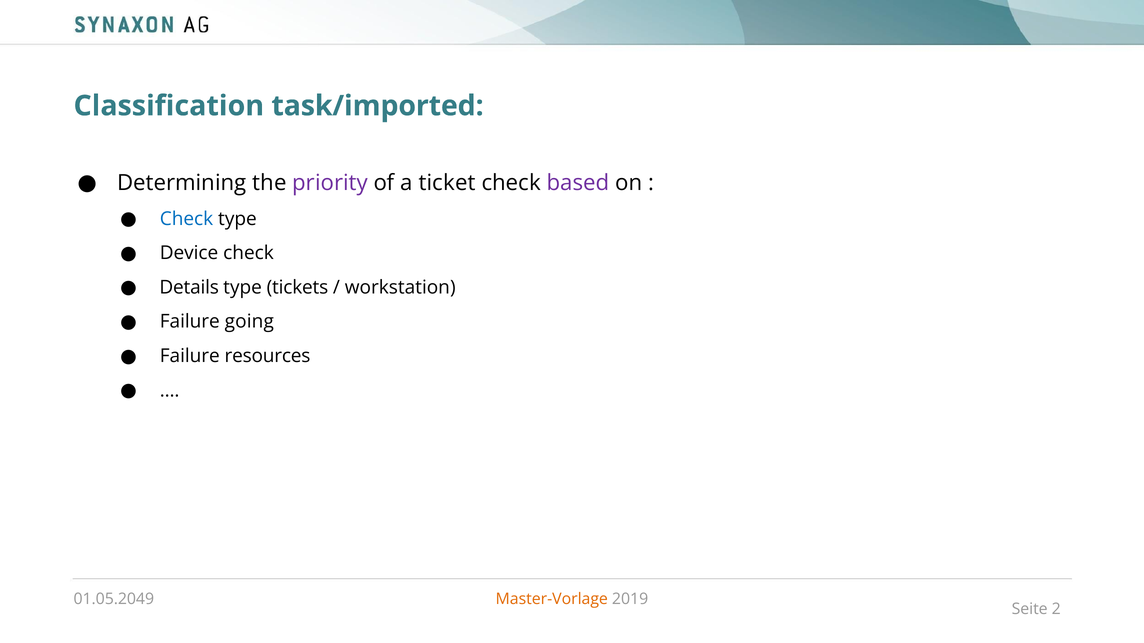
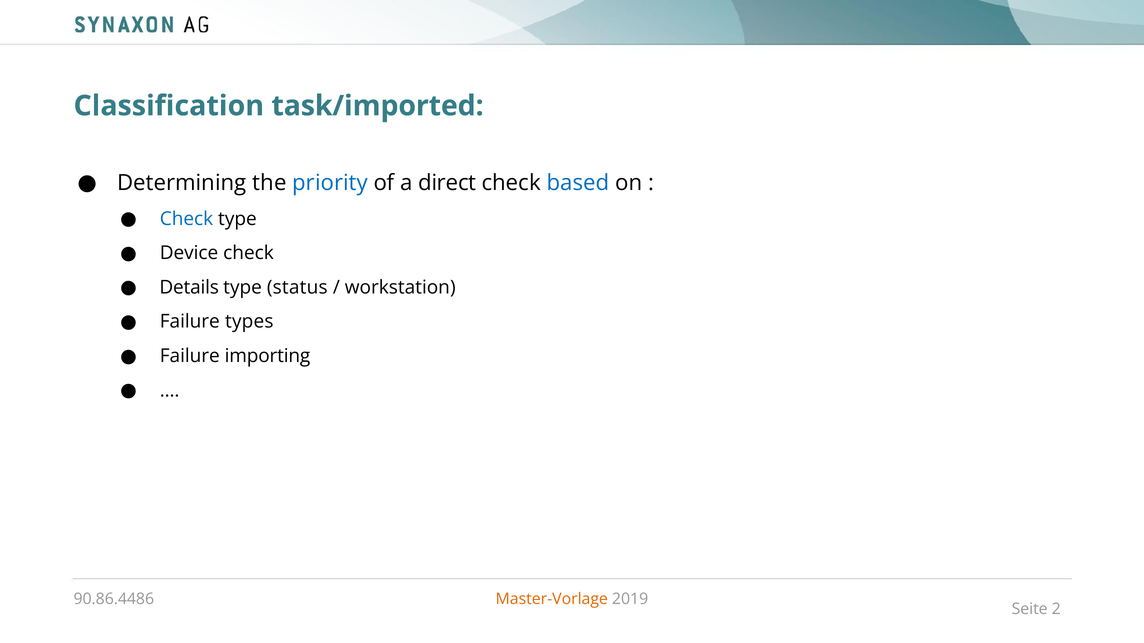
priority colour: purple -> blue
ticket: ticket -> direct
based colour: purple -> blue
tickets: tickets -> status
going: going -> types
resources: resources -> importing
01.05.2049: 01.05.2049 -> 90.86.4486
